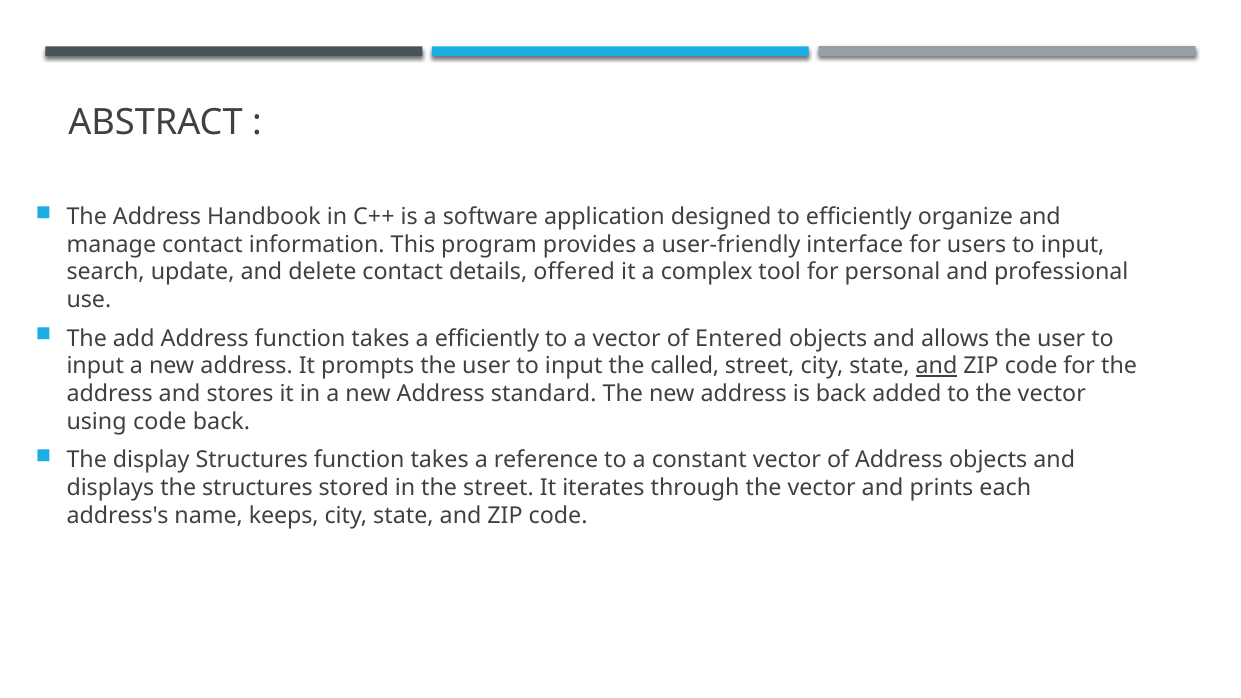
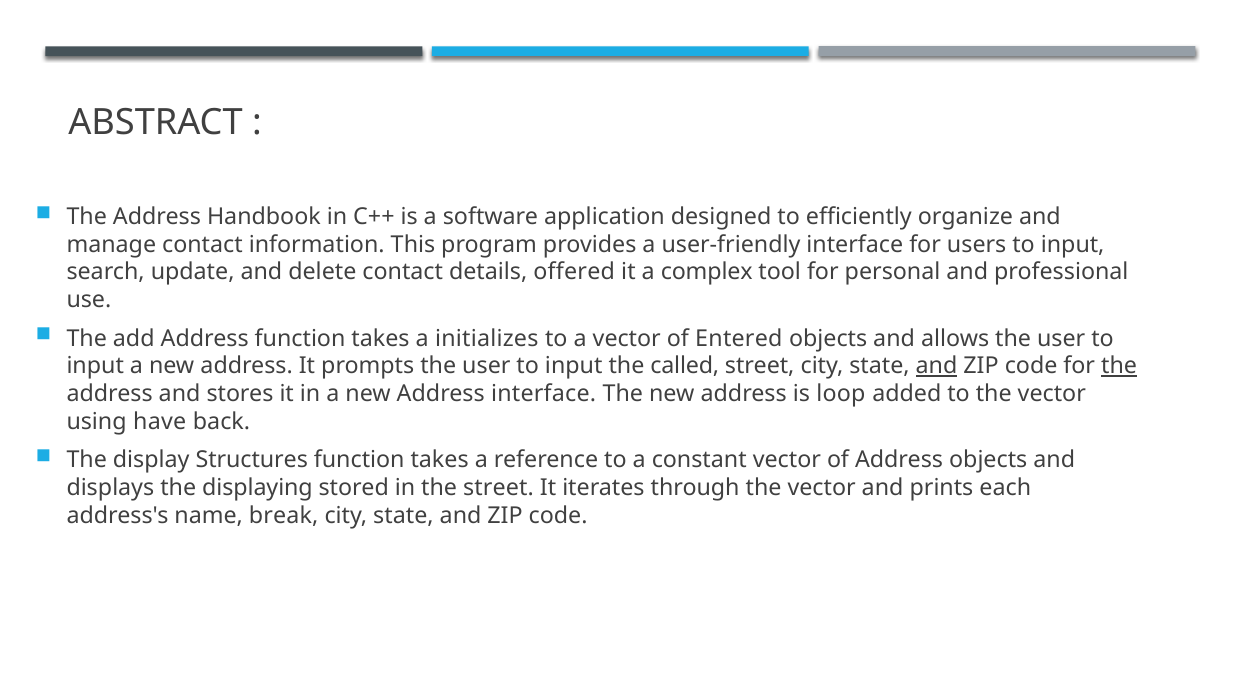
a efficiently: efficiently -> initializes
the at (1119, 366) underline: none -> present
Address standard: standard -> interface
is back: back -> loop
using code: code -> have
the structures: structures -> displaying
keeps: keeps -> break
